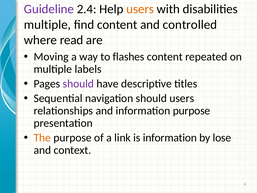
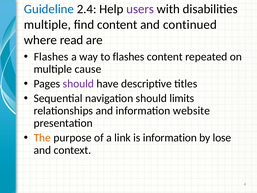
Guideline colour: purple -> blue
users at (140, 9) colour: orange -> purple
controlled: controlled -> continued
Moving at (51, 57): Moving -> Flashes
labels: labels -> cause
should users: users -> limits
information purpose: purpose -> website
